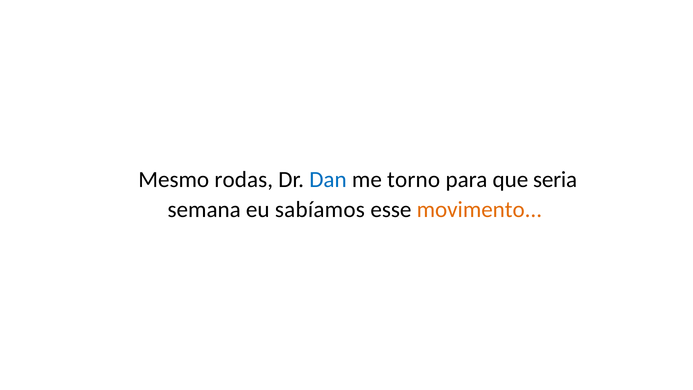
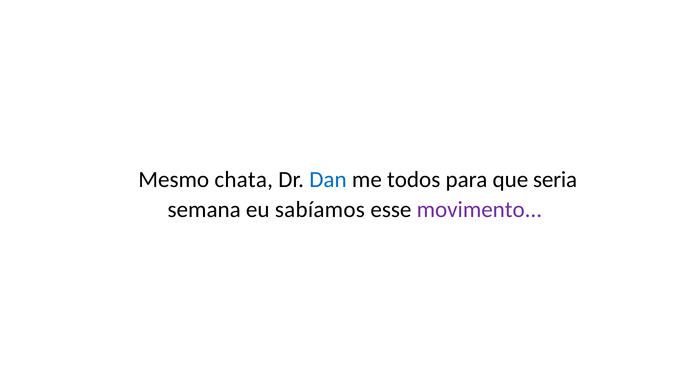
rodas: rodas -> chata
torno: torno -> todos
movimento colour: orange -> purple
